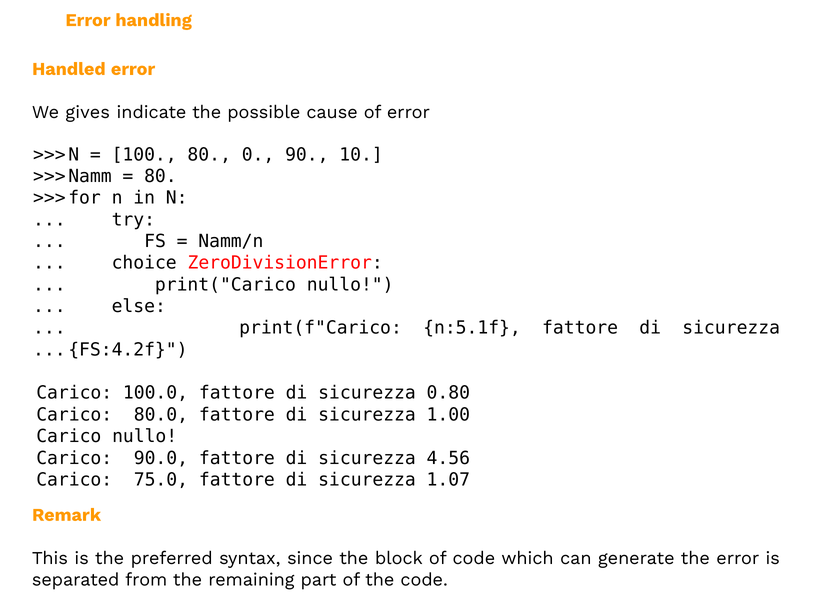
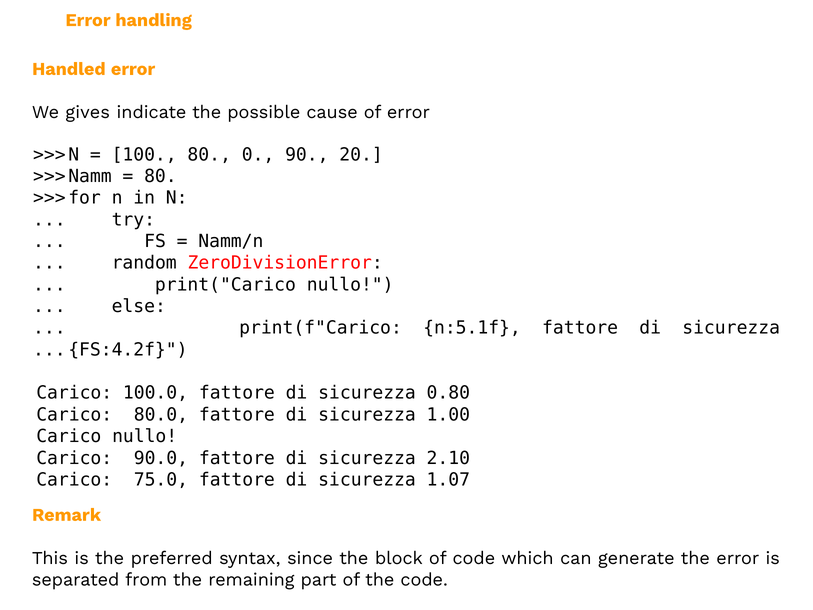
10: 10 -> 20
choice: choice -> random
4.56: 4.56 -> 2.10
